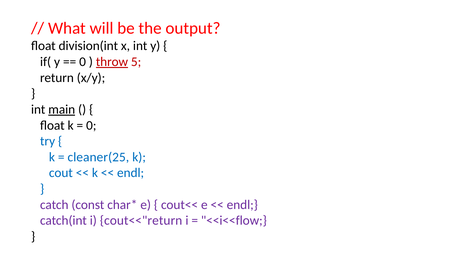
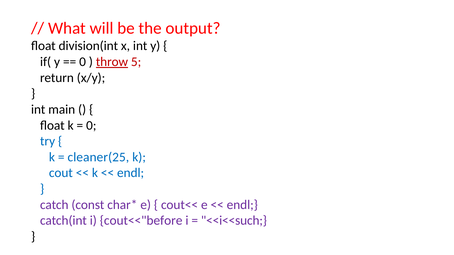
main underline: present -> none
cout<<"return: cout<<"return -> cout<<"before
<<i<<flow: <<i<<flow -> <<i<<such
